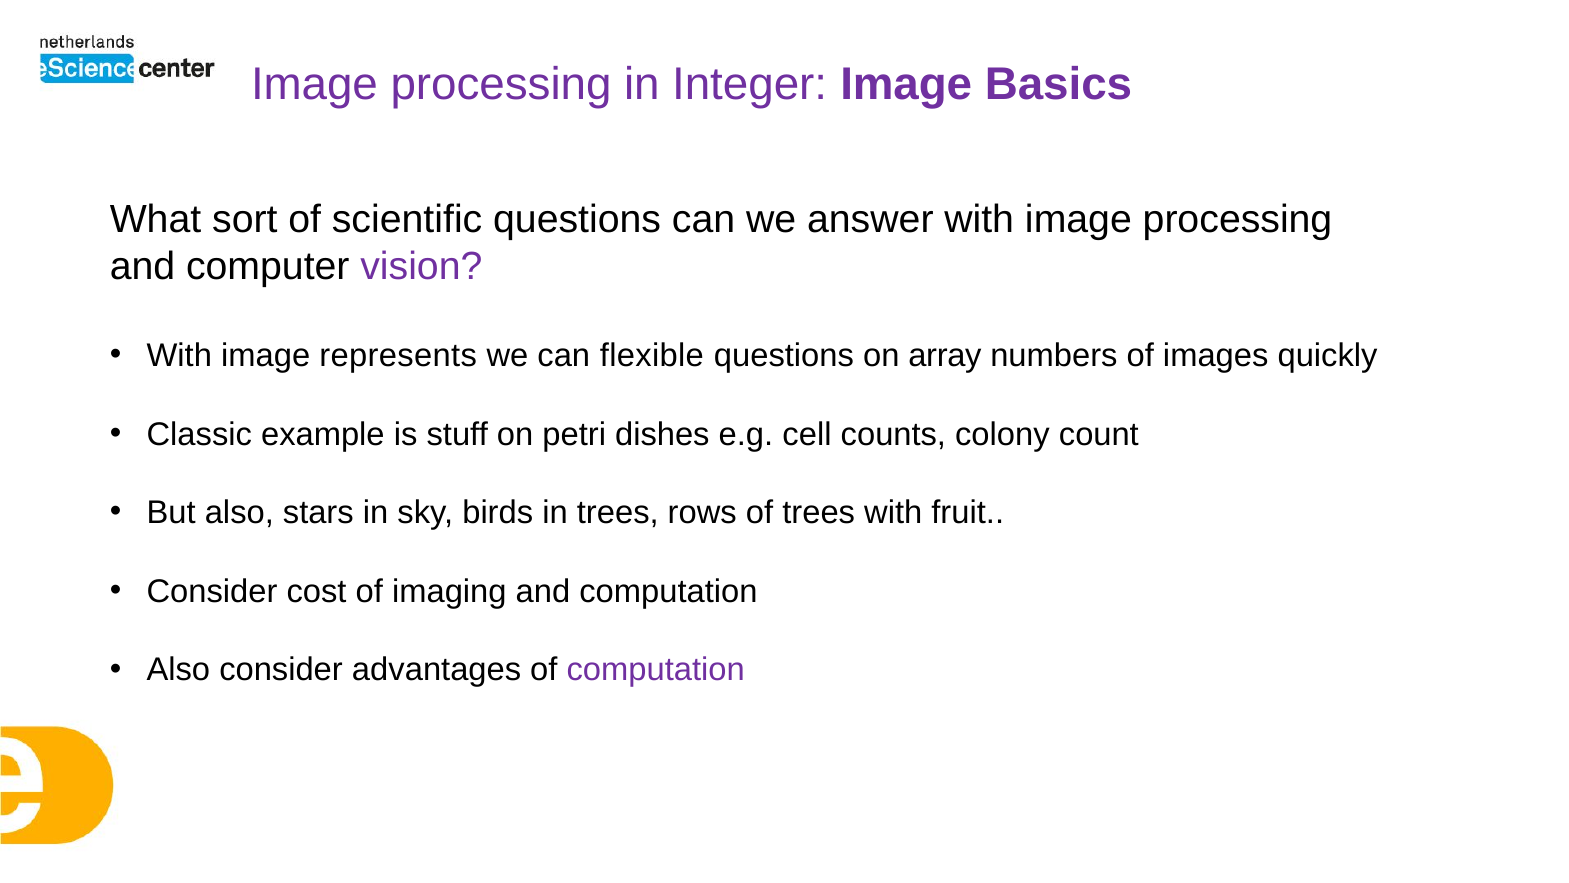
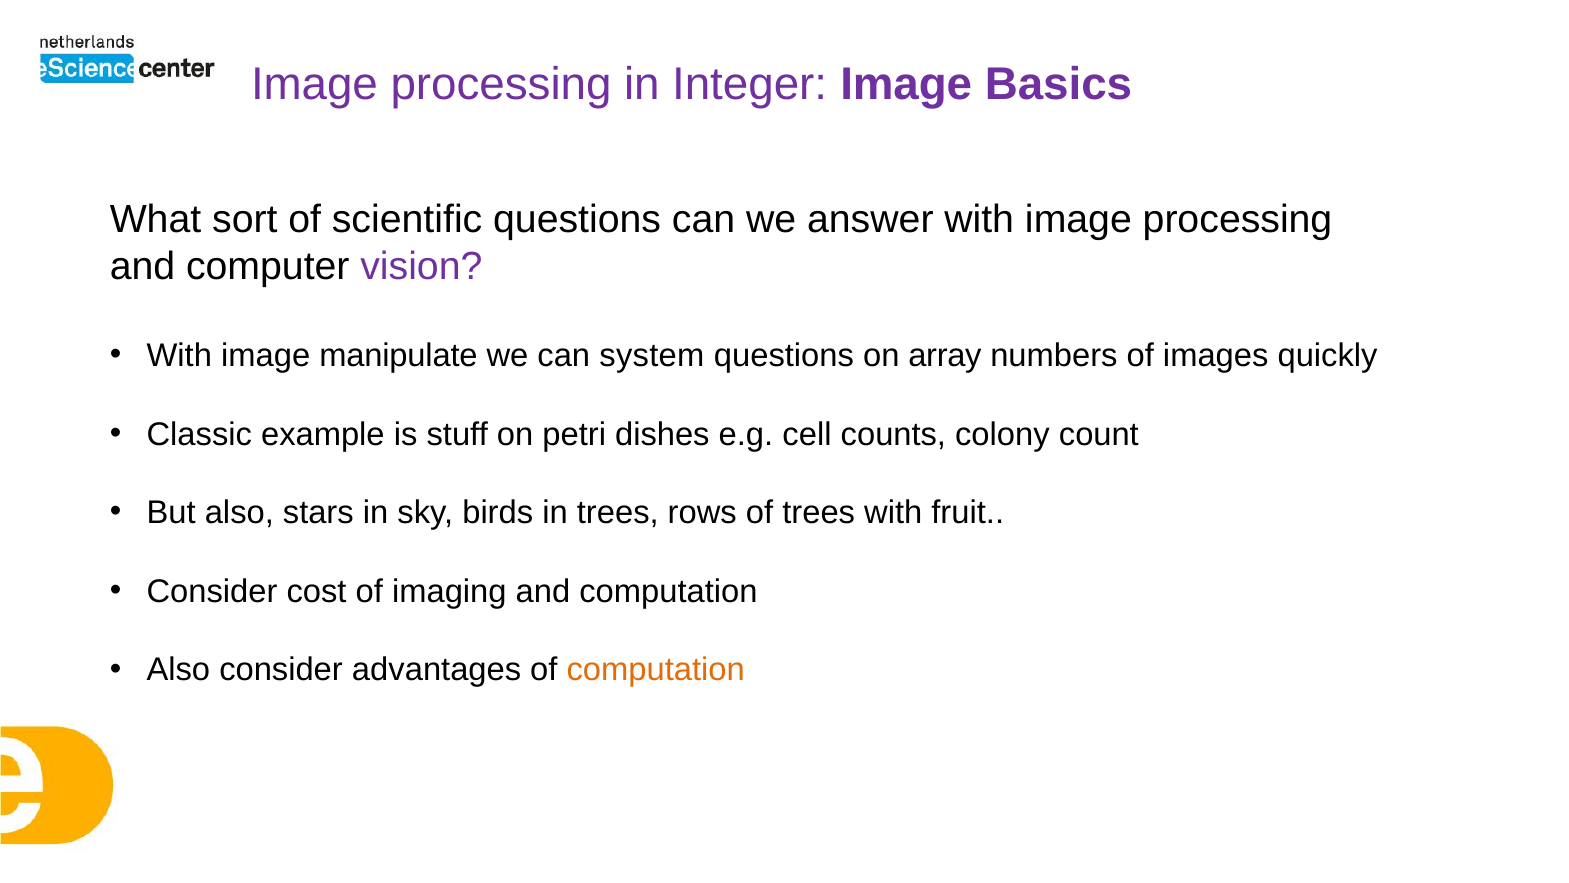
represents: represents -> manipulate
flexible: flexible -> system
computation at (656, 670) colour: purple -> orange
